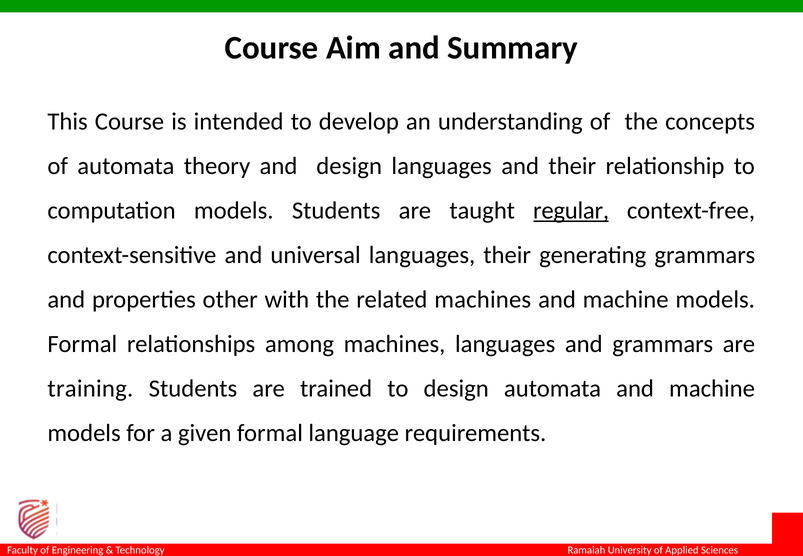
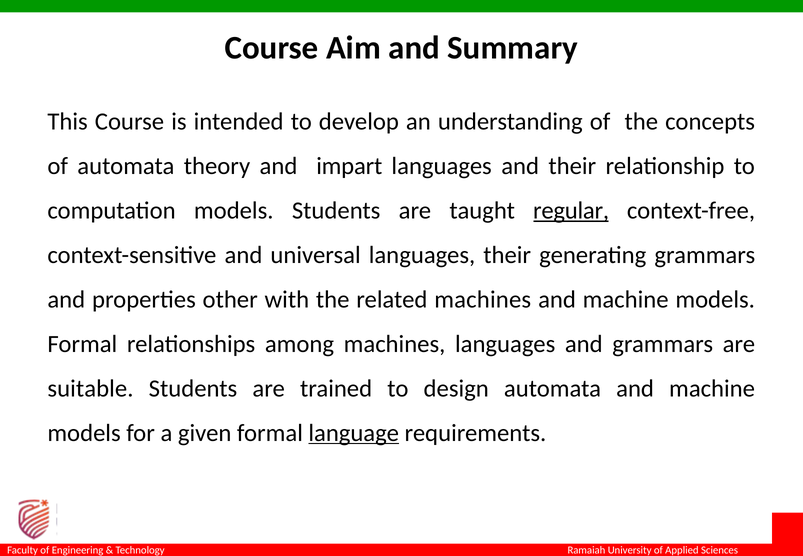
and design: design -> impart
training: training -> suitable
language underline: none -> present
